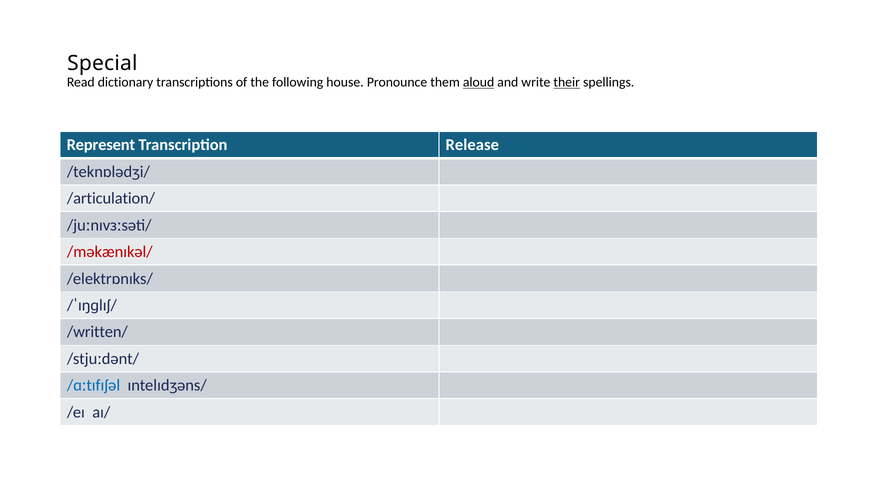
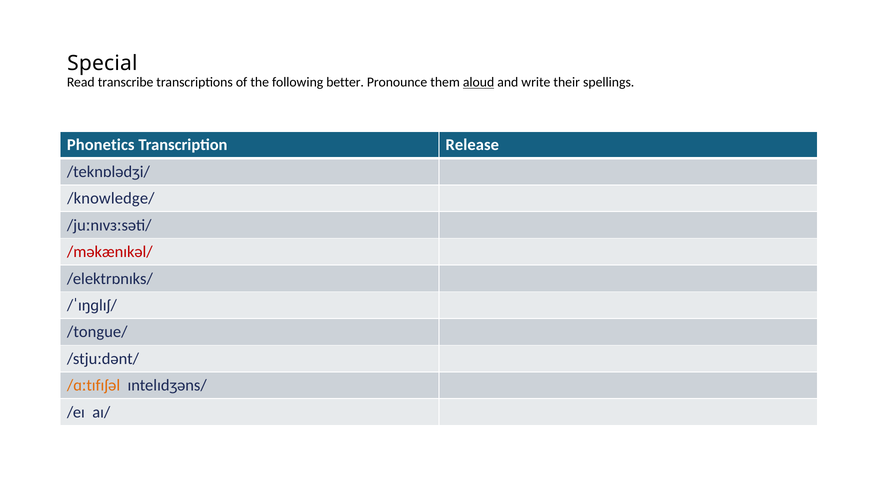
dictionary: dictionary -> transcribe
house: house -> better
their underline: present -> none
Represent: Represent -> Phonetics
/articulation/: /articulation/ -> /knowledge/
/written/: /written/ -> /tongue/
/ɑːtɪfɪʃəl colour: blue -> orange
